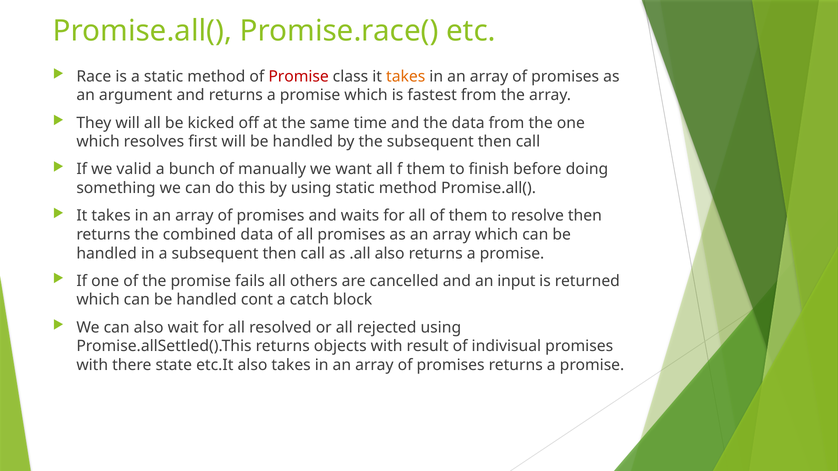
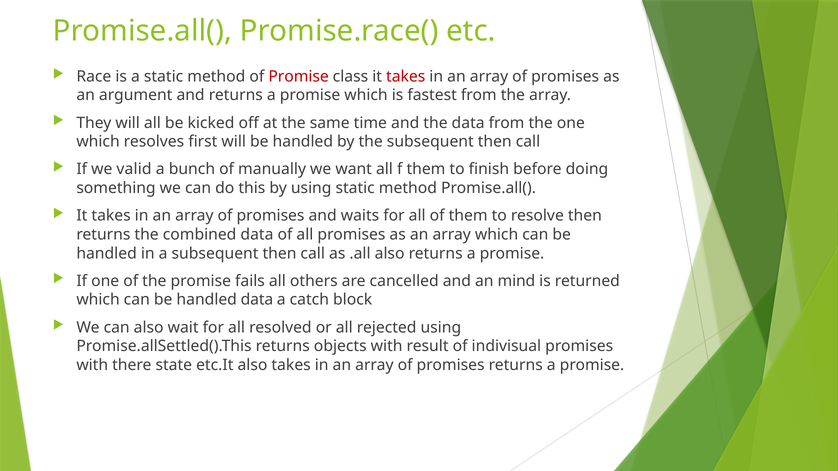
takes at (406, 77) colour: orange -> red
input: input -> mind
handled cont: cont -> data
